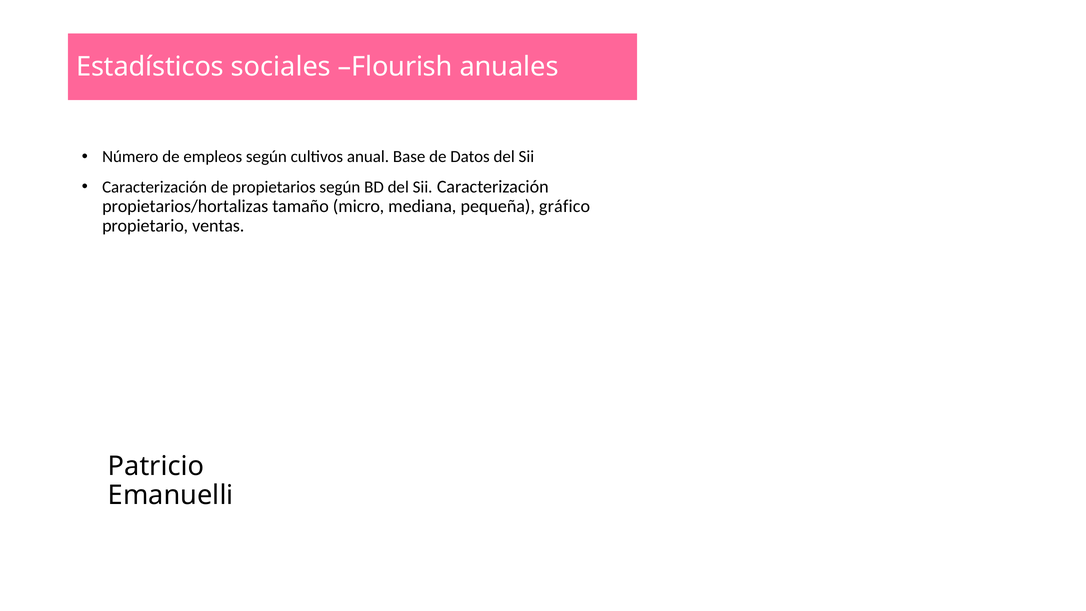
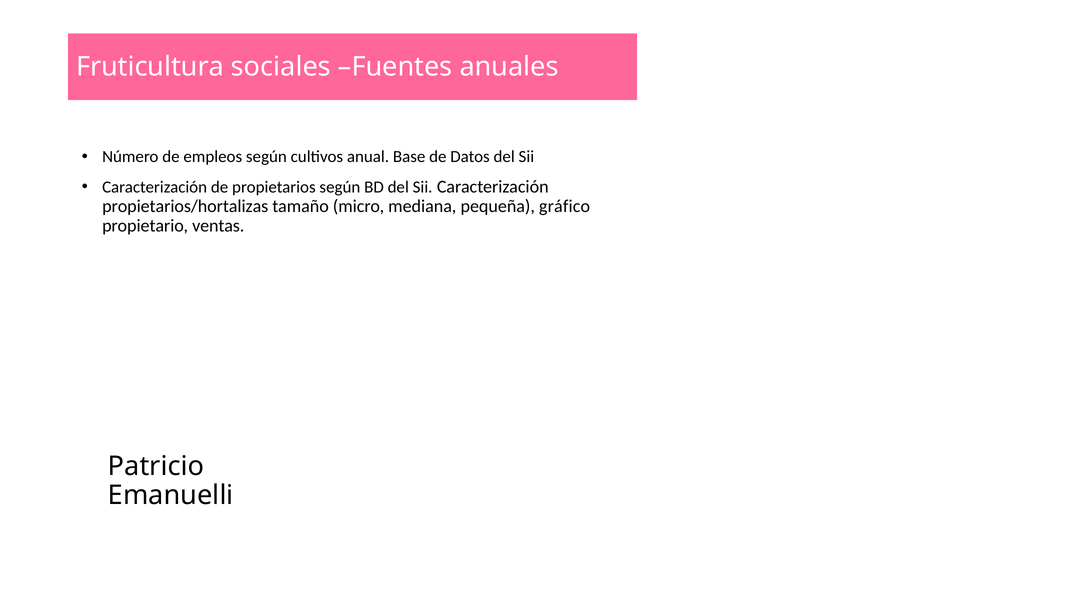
Estadísticos: Estadísticos -> Fruticultura
Flourish: Flourish -> Fuentes
